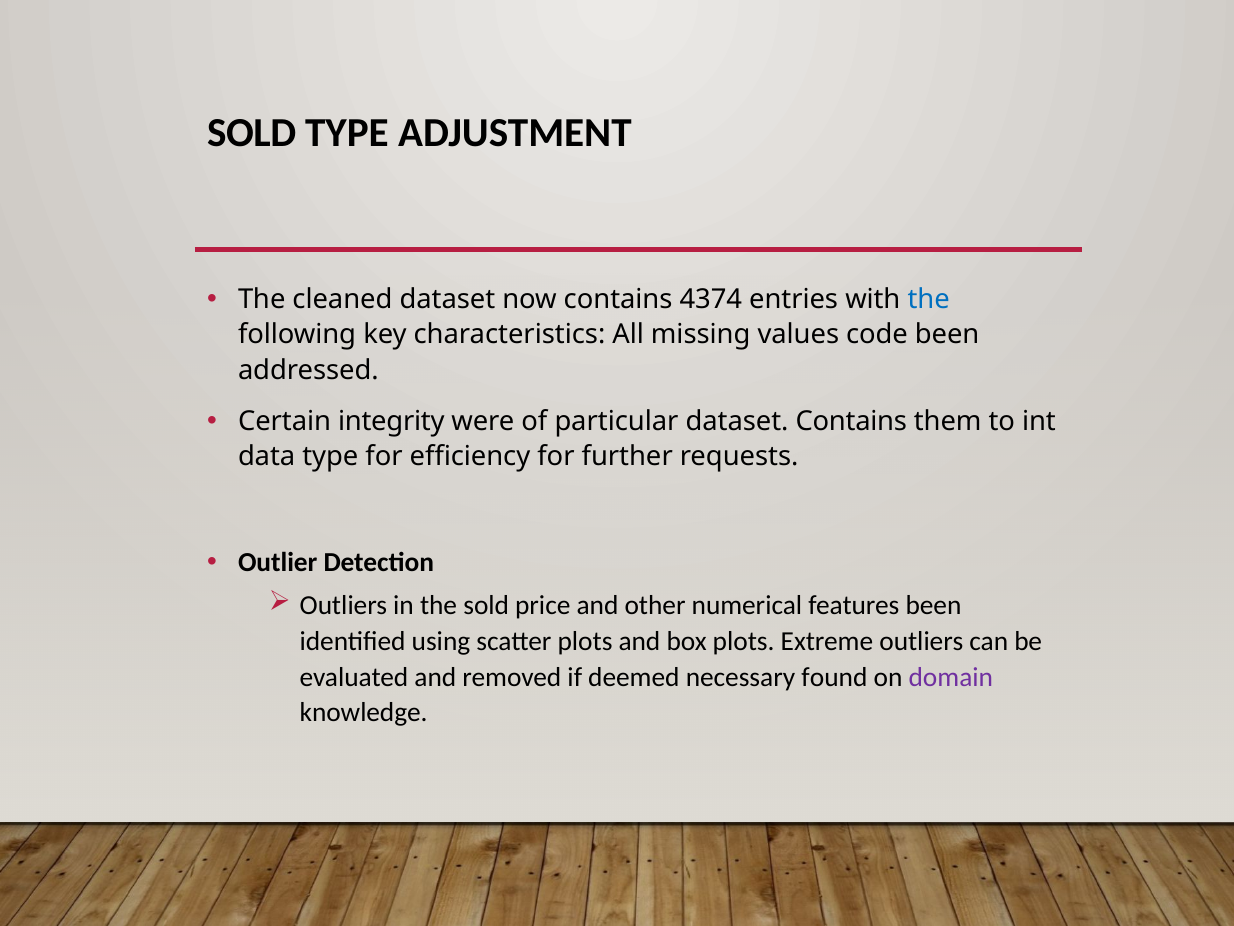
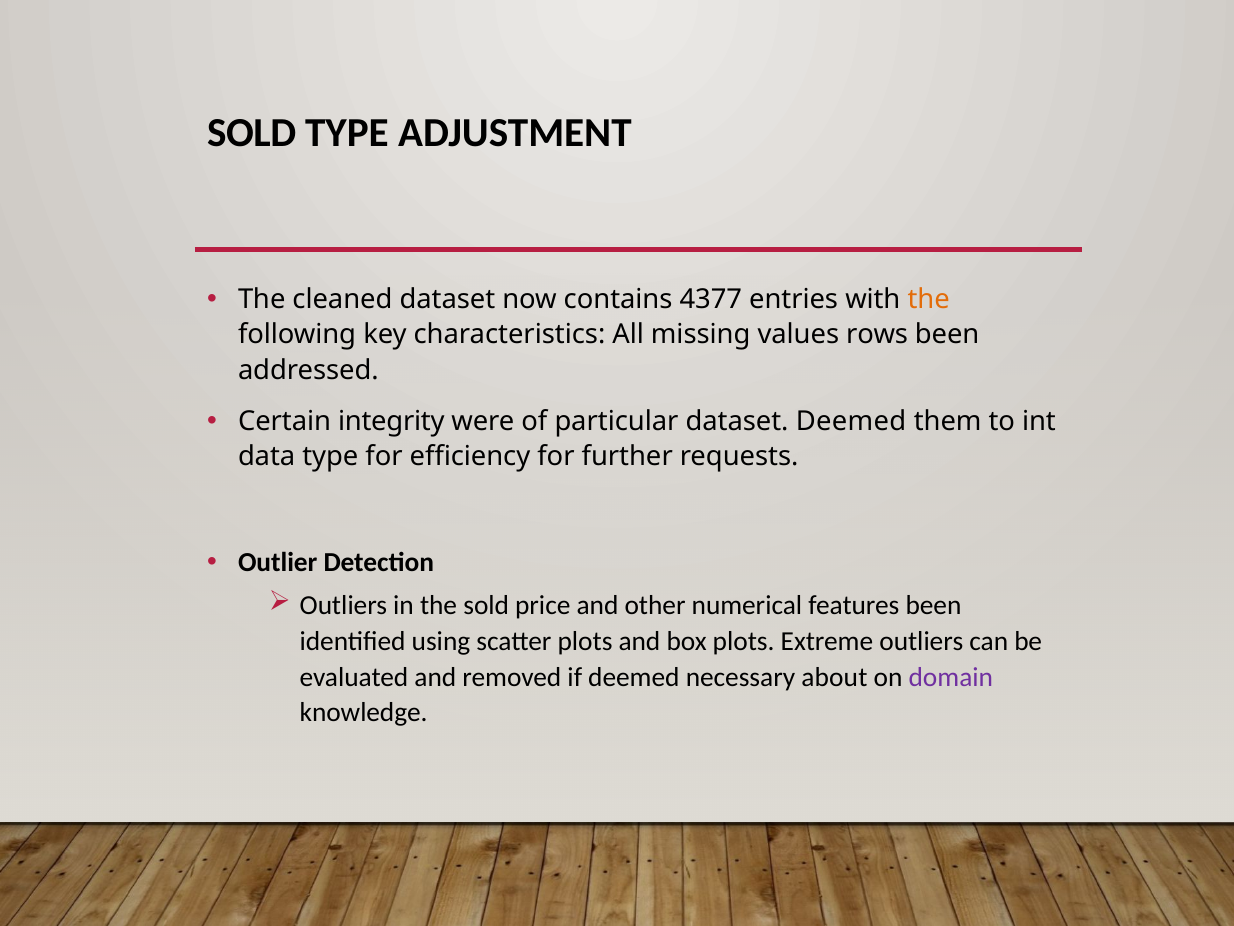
4374: 4374 -> 4377
the at (929, 299) colour: blue -> orange
code: code -> rows
dataset Contains: Contains -> Deemed
found: found -> about
